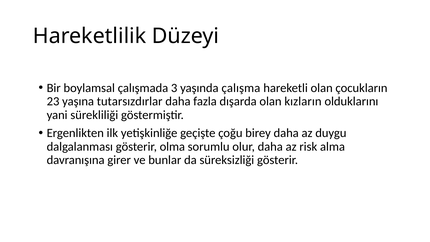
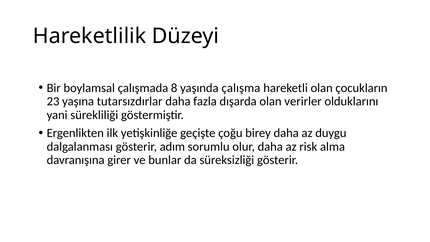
3: 3 -> 8
kızların: kızların -> verirler
olma: olma -> adım
